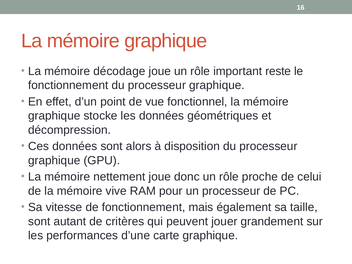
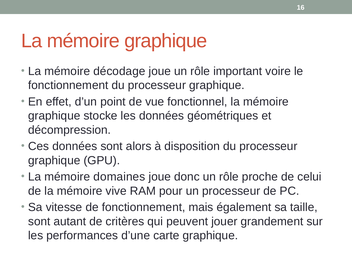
reste: reste -> voire
nettement: nettement -> domaines
